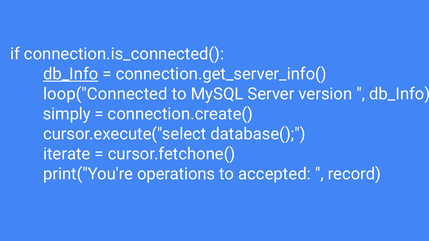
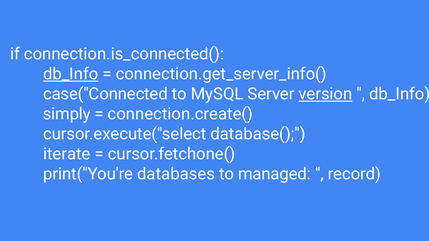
loop("Connected: loop("Connected -> case("Connected
version underline: none -> present
operations: operations -> databases
accepted: accepted -> managed
